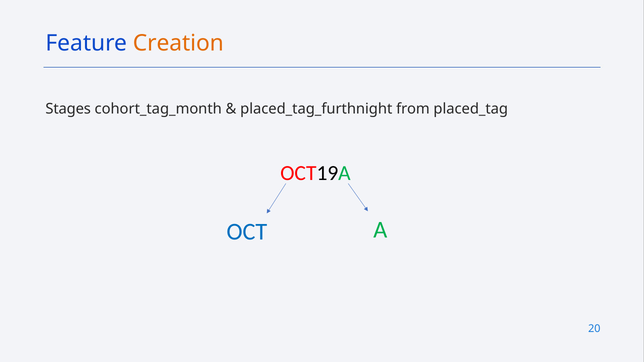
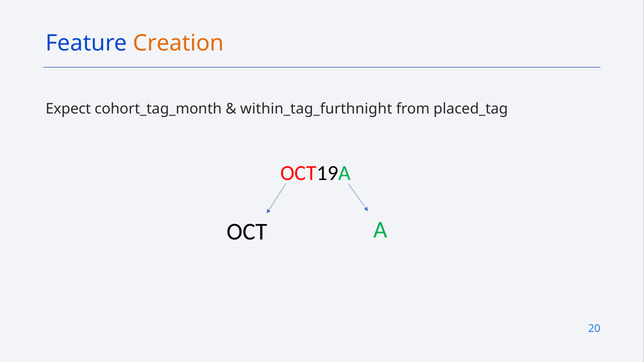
Stages: Stages -> Expect
placed_tag_furthnight: placed_tag_furthnight -> within_tag_furthnight
OCT colour: blue -> black
